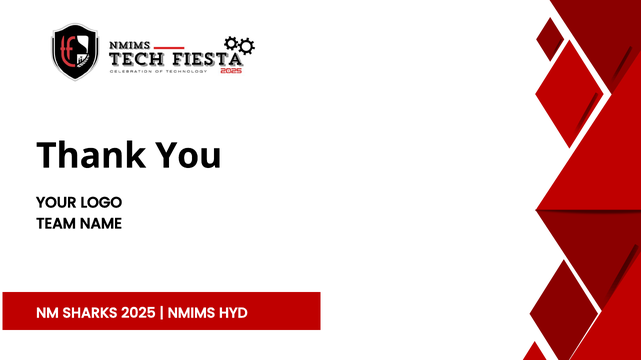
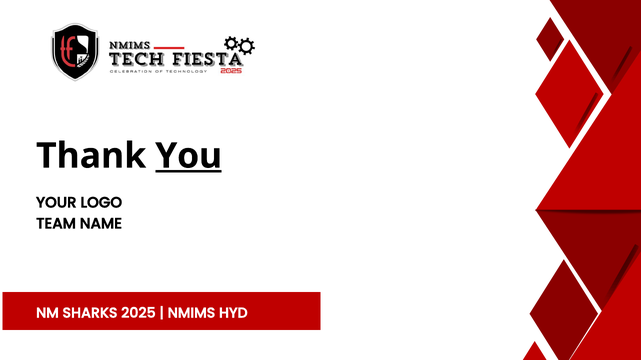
You underline: none -> present
